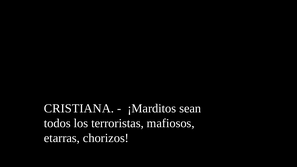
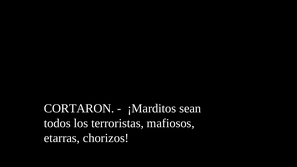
CRISTIANA: CRISTIANA -> CORTARON
